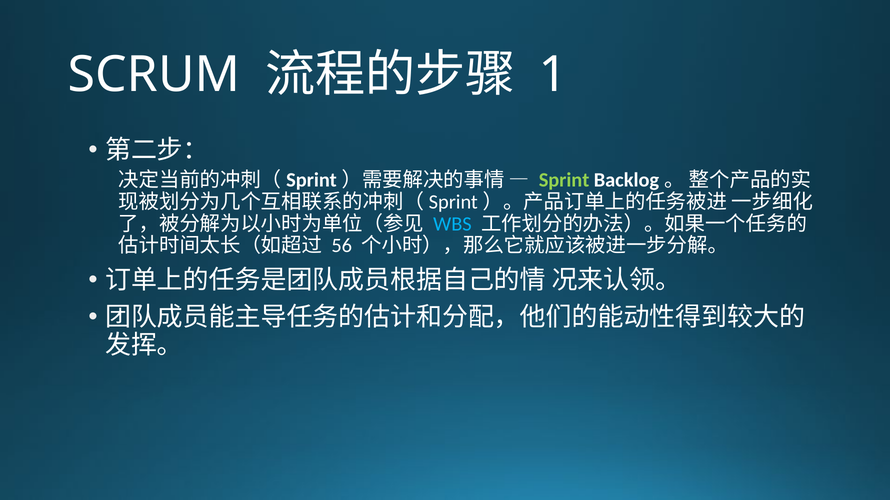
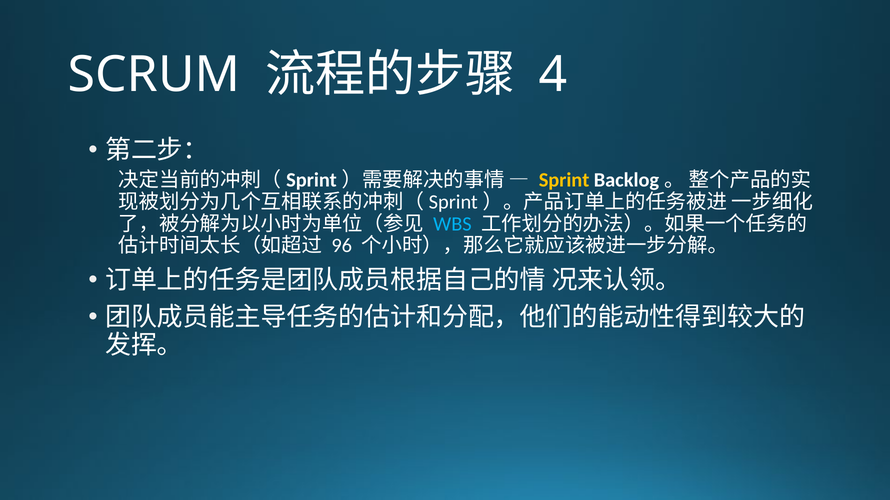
1: 1 -> 4
Sprint colour: light green -> yellow
56: 56 -> 96
